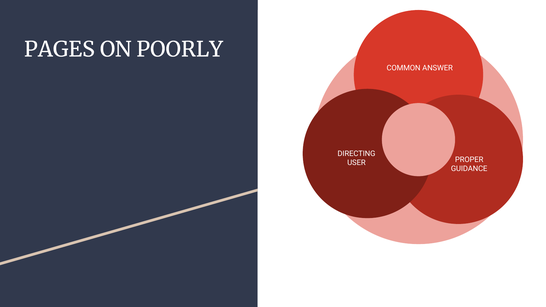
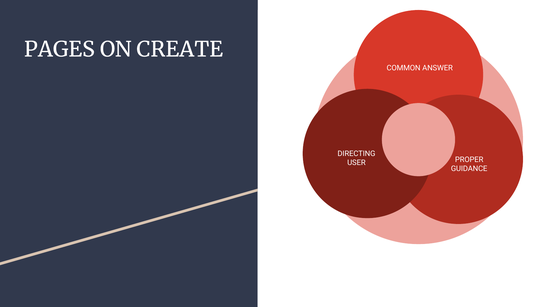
POORLY: POORLY -> CREATE
